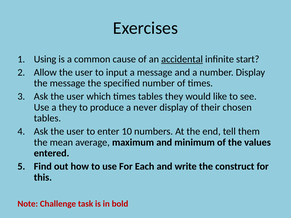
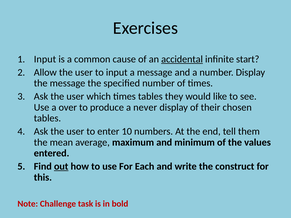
Using at (45, 59): Using -> Input
a they: they -> over
out underline: none -> present
